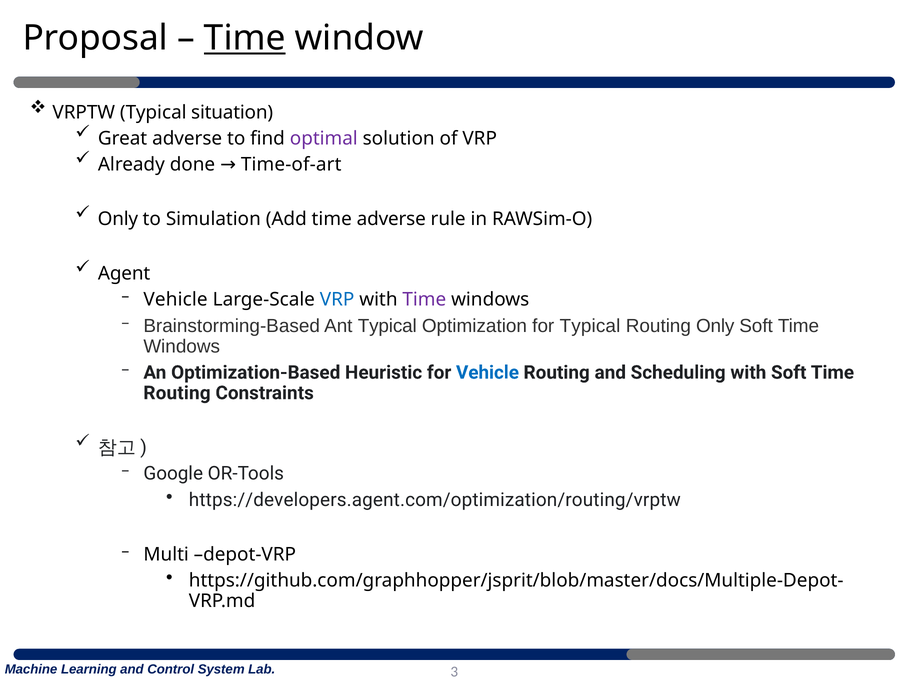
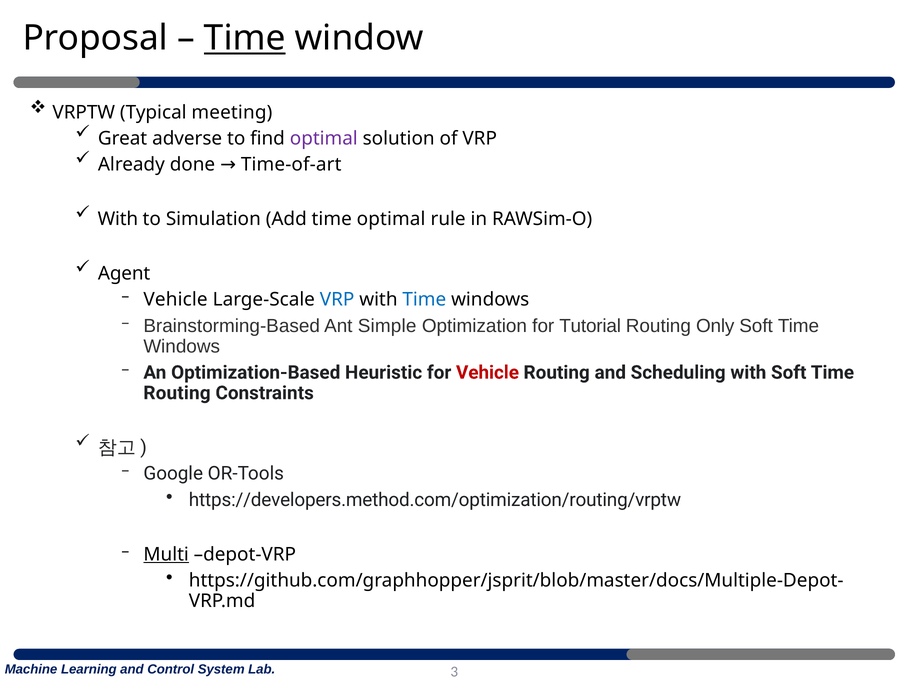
situation: situation -> meeting
Only at (118, 219): Only -> With
time adverse: adverse -> optimal
Time at (424, 300) colour: purple -> blue
Ant Typical: Typical -> Simple
for Typical: Typical -> Tutorial
Vehicle at (487, 372) colour: blue -> red
https://developers.agent.com/optimization/routing/vrptw: https://developers.agent.com/optimization/routing/vrptw -> https://developers.method.com/optimization/routing/vrptw
Multi underline: none -> present
